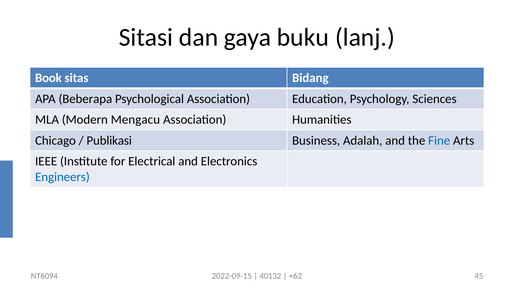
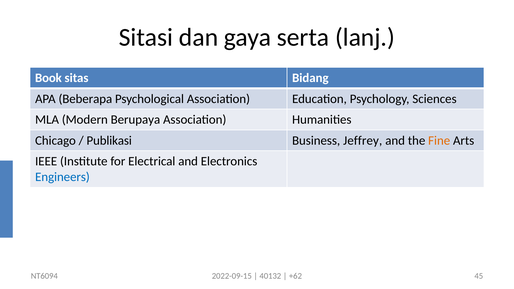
buku: buku -> serta
Mengacu: Mengacu -> Berupaya
Adalah: Adalah -> Jeffrey
Fine colour: blue -> orange
